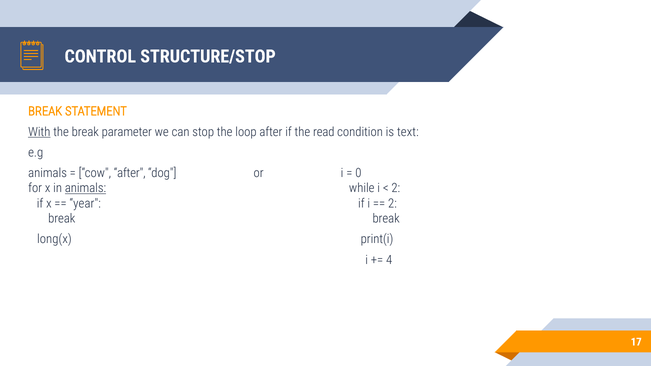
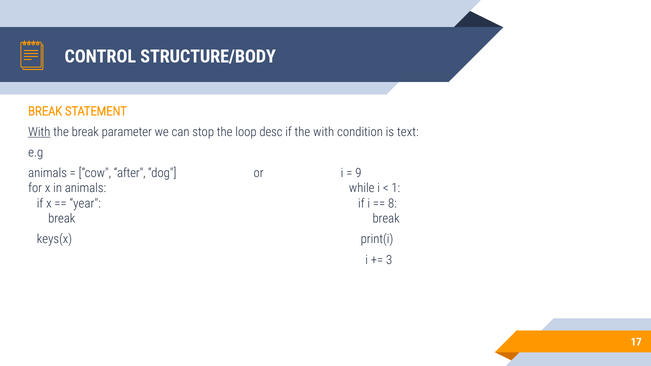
STRUCTURE/STOP: STRUCTURE/STOP -> STRUCTURE/BODY
loop after: after -> desc
the read: read -> with
0: 0 -> 9
animals at (85, 188) underline: present -> none
2 at (396, 188): 2 -> 1
2 at (392, 204): 2 -> 8
long(x: long(x -> keys(x
4: 4 -> 3
